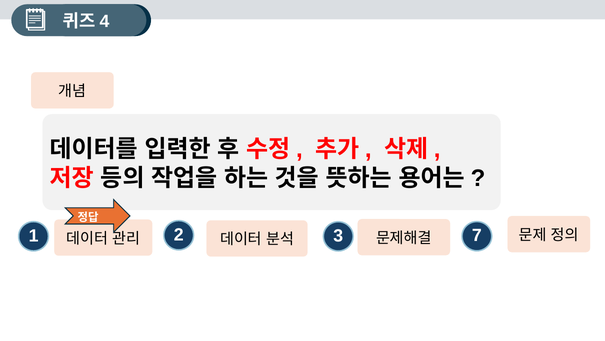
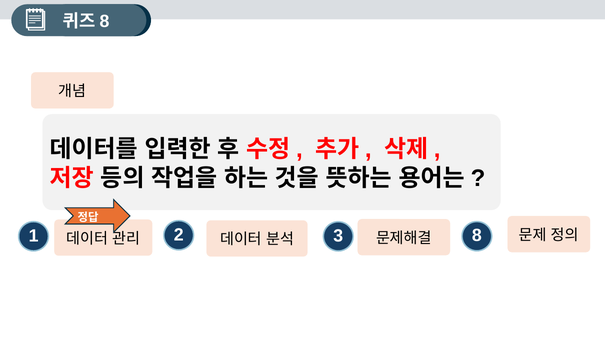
4 at (104, 21): 4 -> 8
3 7: 7 -> 8
